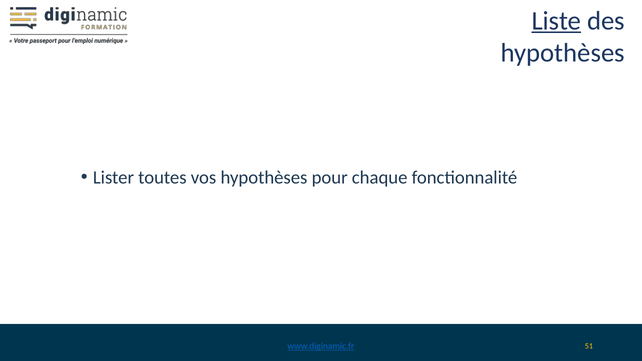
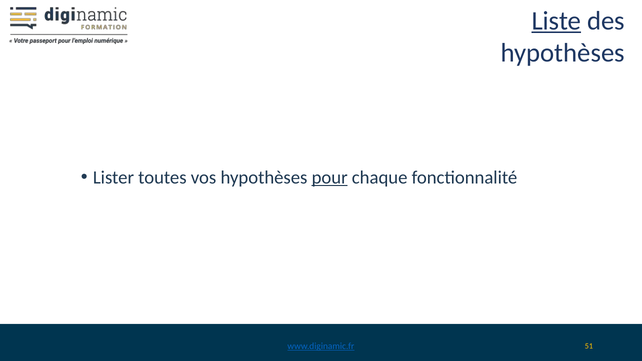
pour underline: none -> present
